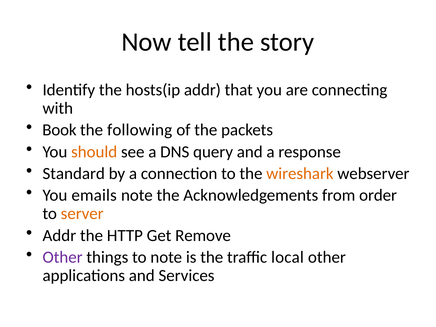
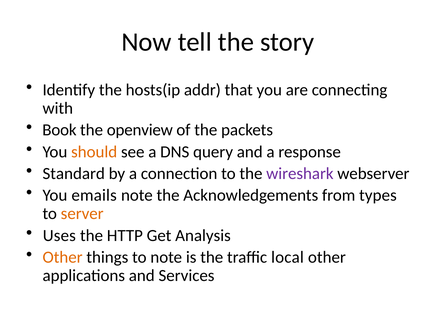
following: following -> openview
wireshark colour: orange -> purple
order: order -> types
Addr at (59, 235): Addr -> Uses
Remove: Remove -> Analysis
Other at (63, 257) colour: purple -> orange
